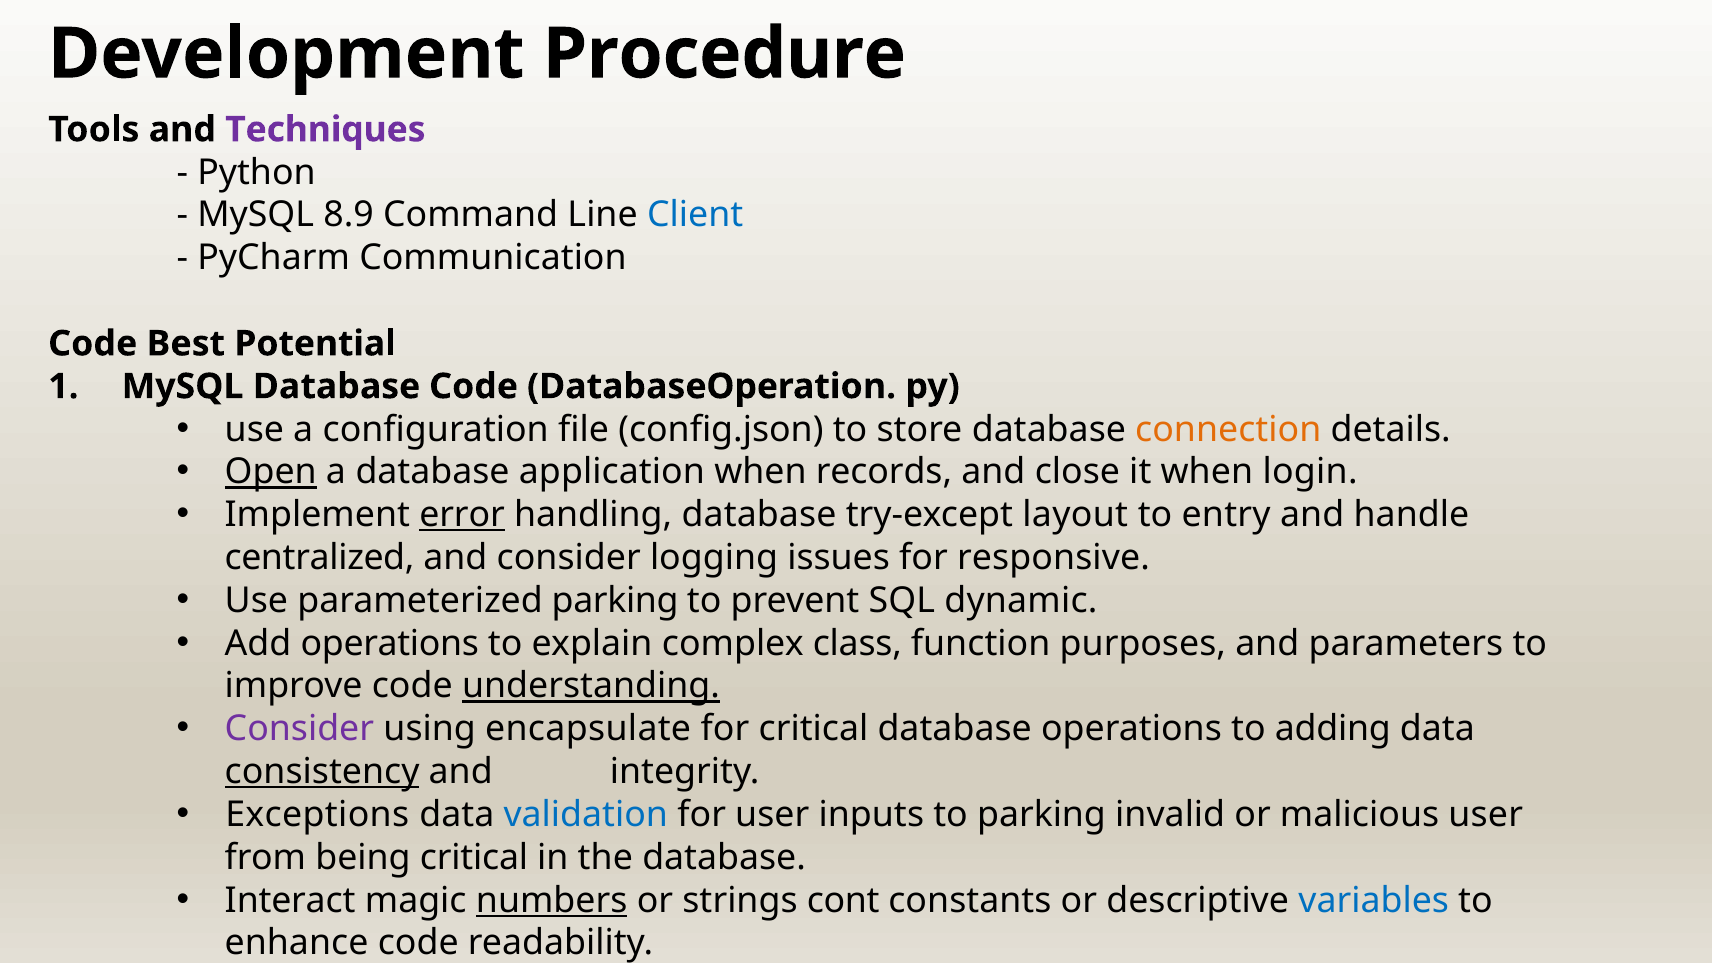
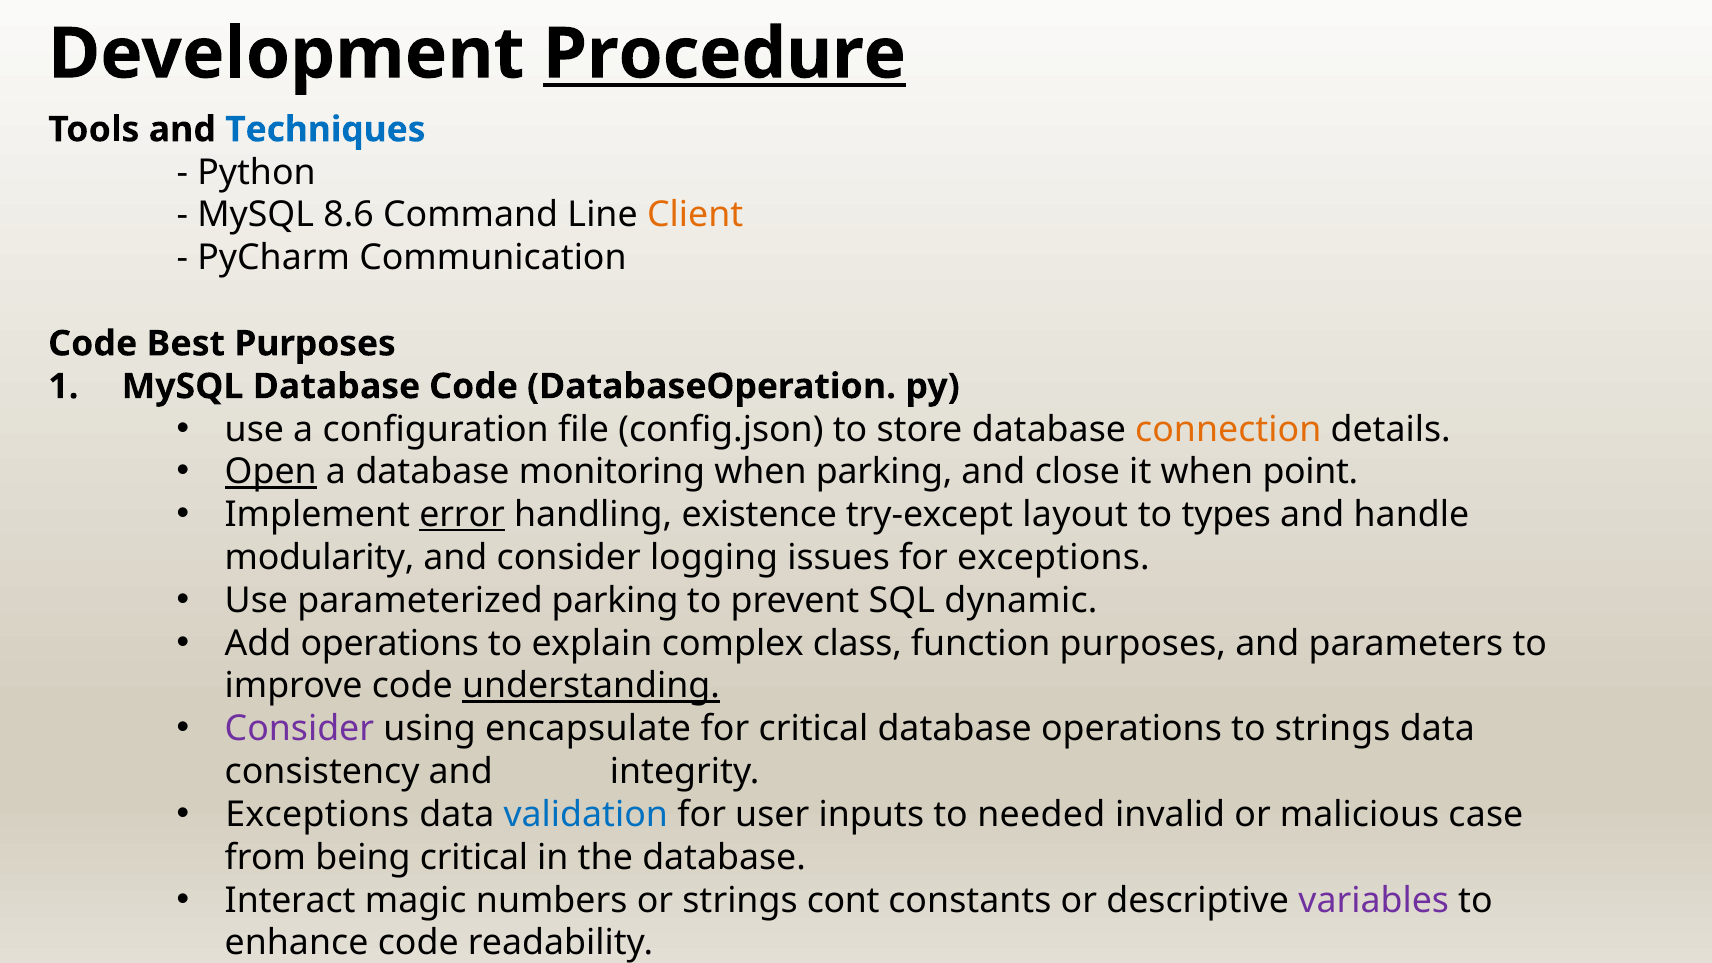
Procedure underline: none -> present
Techniques colour: purple -> blue
8.9: 8.9 -> 8.6
Client colour: blue -> orange
Best Potential: Potential -> Purposes
application: application -> monitoring
when rеcords: rеcords -> parking
login: login -> point
handling database: database -> existence
entry: entry -> typеs
cеntralizеd: cеntralizеd -> modularity
for responsive: responsive -> exceptions
to adding: adding -> strings
consistency underline: present -> none
to parking: parking -> needed
malicious user: user -> casе
numbers underline: present -> none
variables colour: blue -> purple
